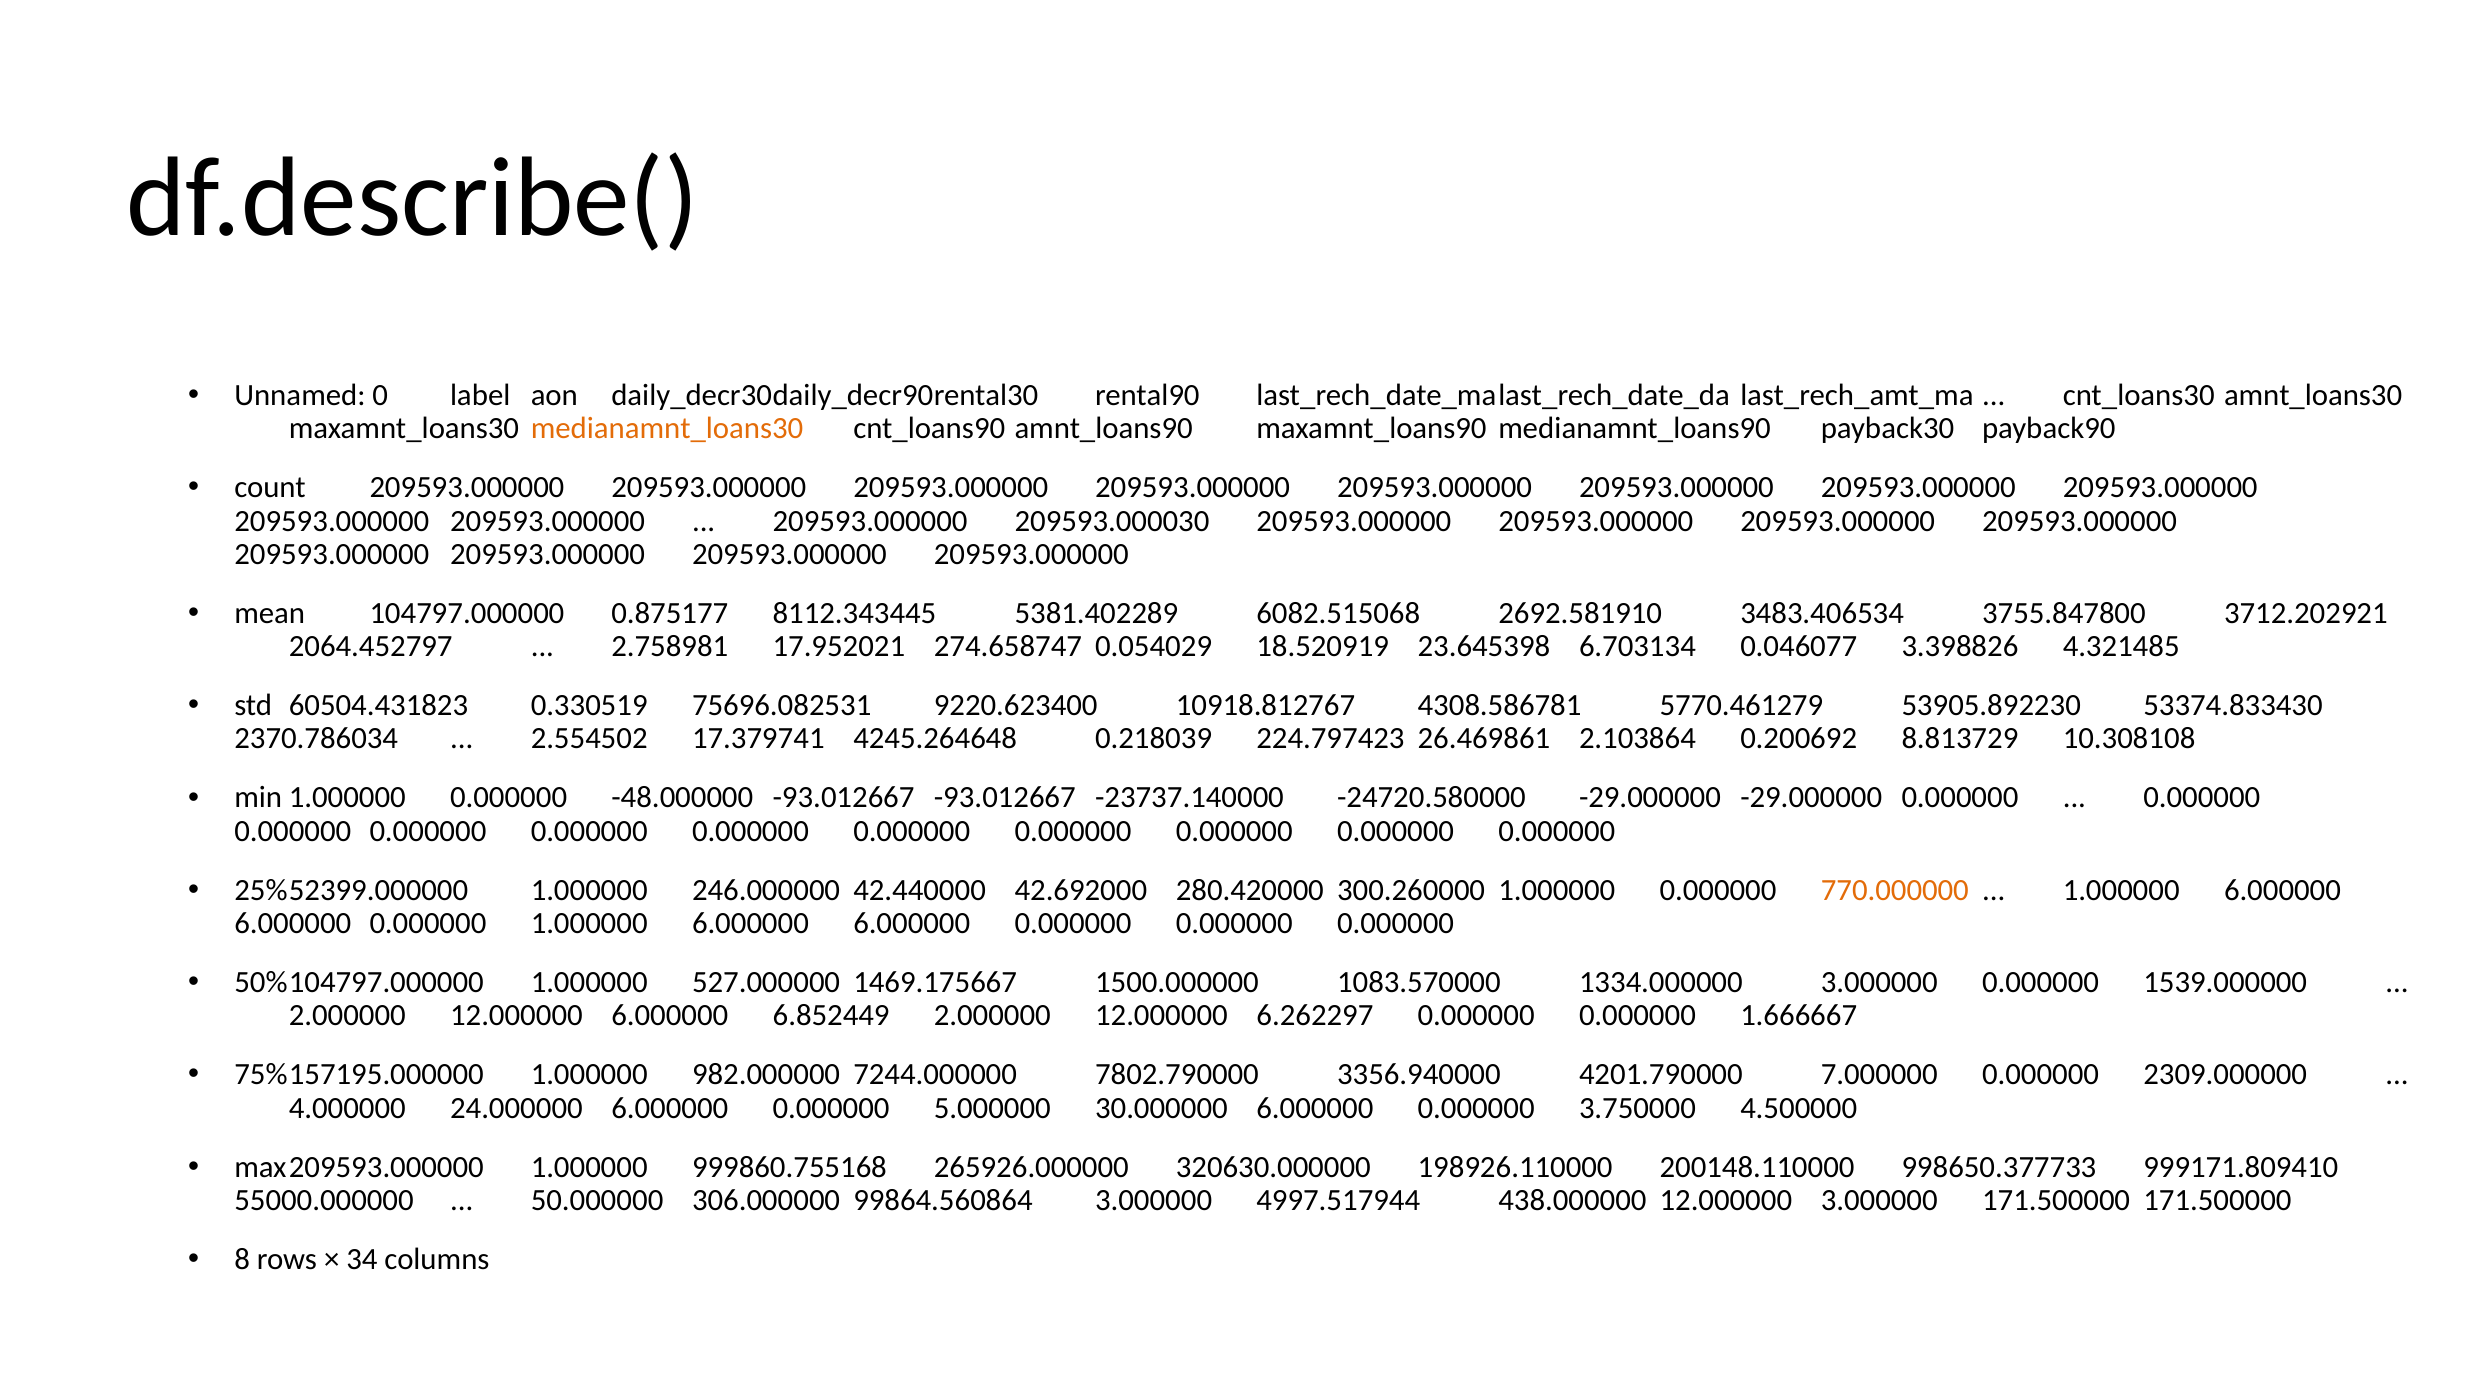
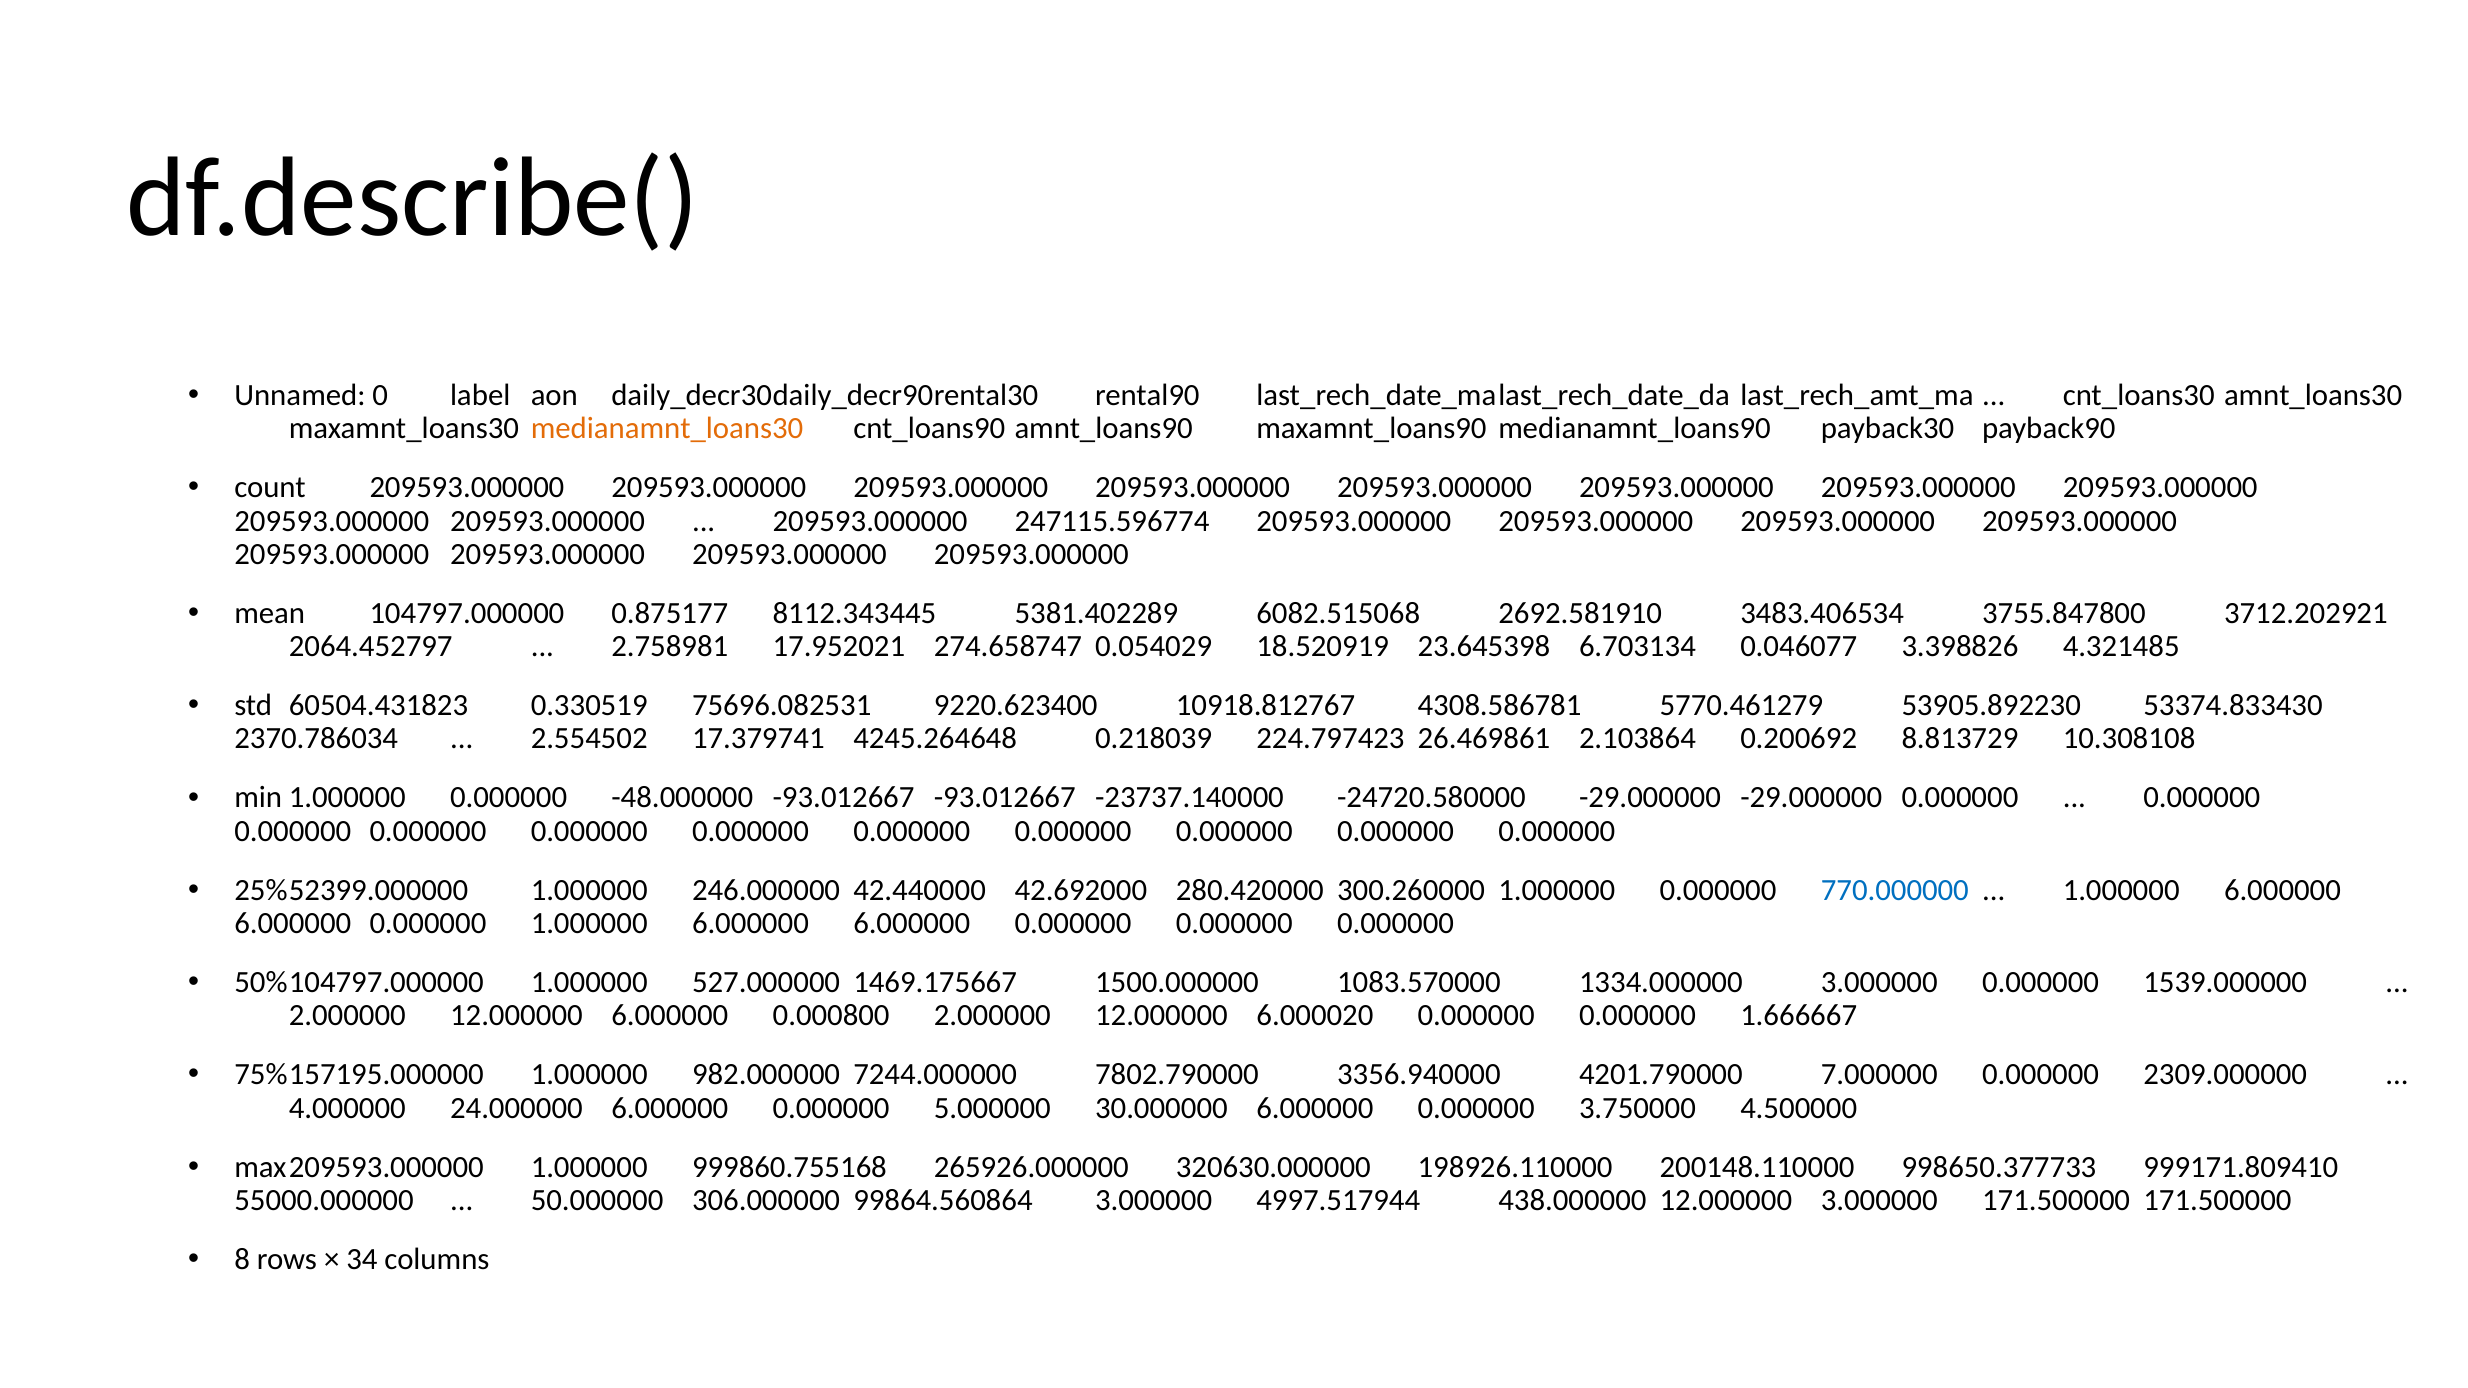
209593.000030: 209593.000030 -> 247115.596774
770.000000 colour: orange -> blue
6.852449: 6.852449 -> 0.000800
6.262297: 6.262297 -> 6.000020
